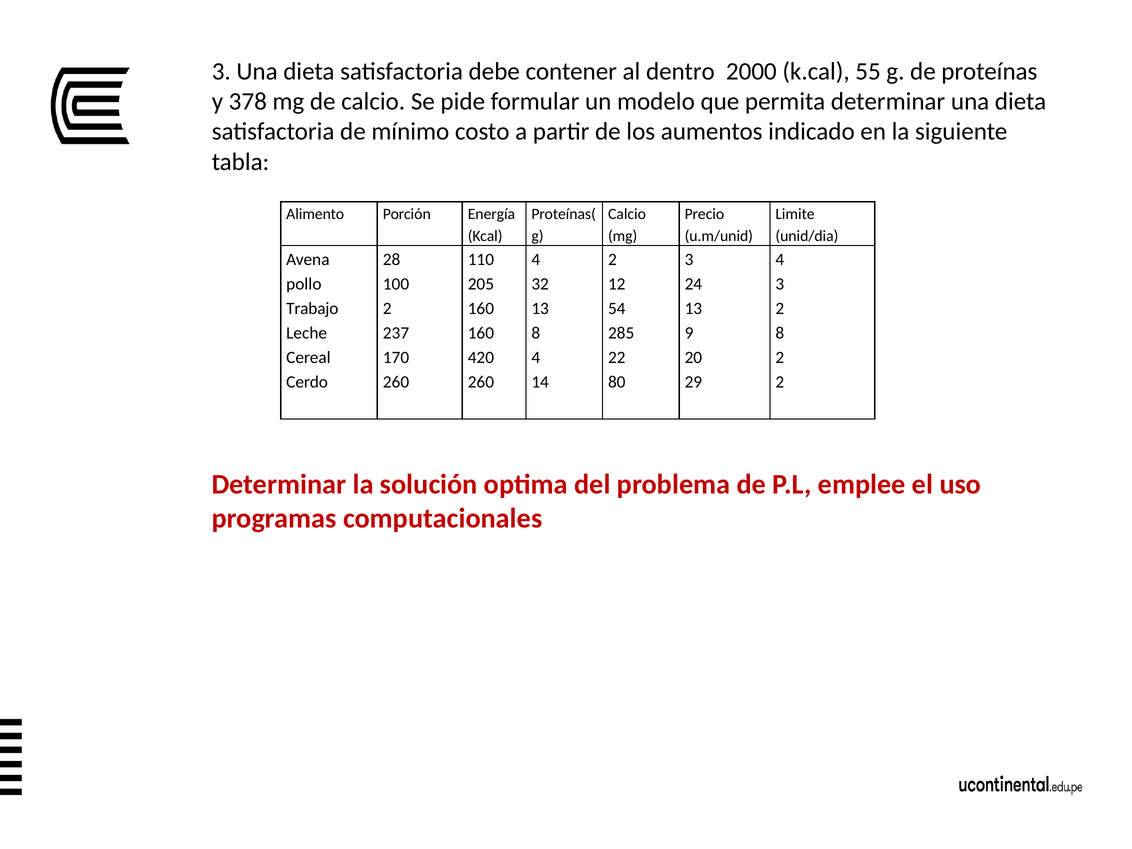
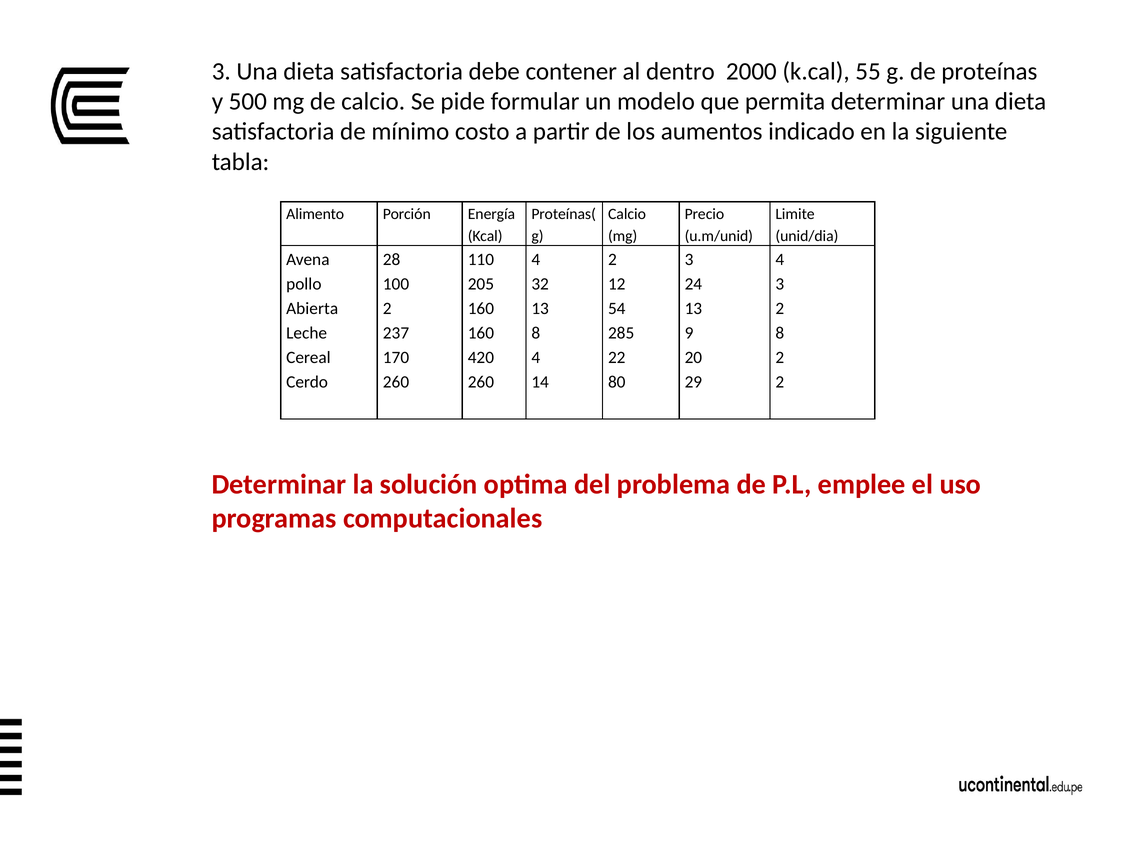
378: 378 -> 500
Trabajo: Trabajo -> Abierta
